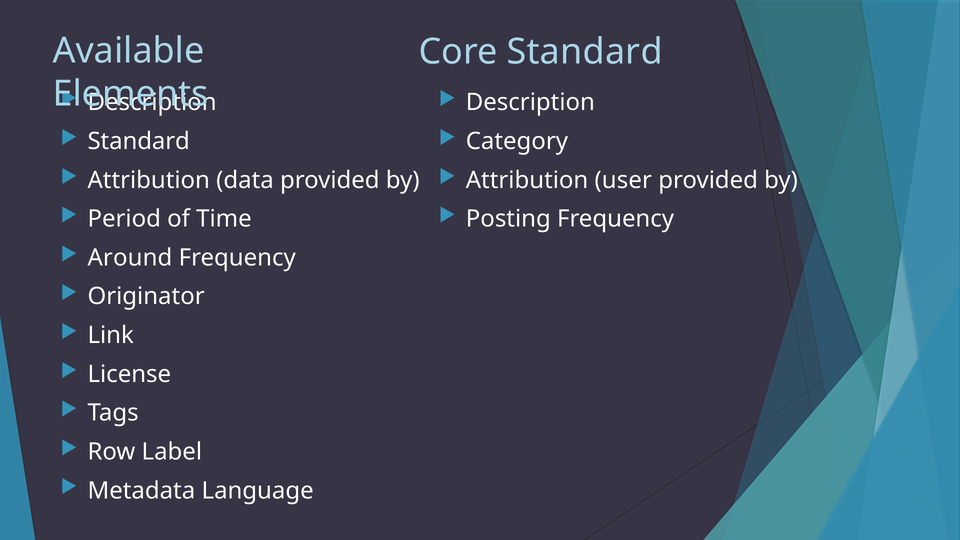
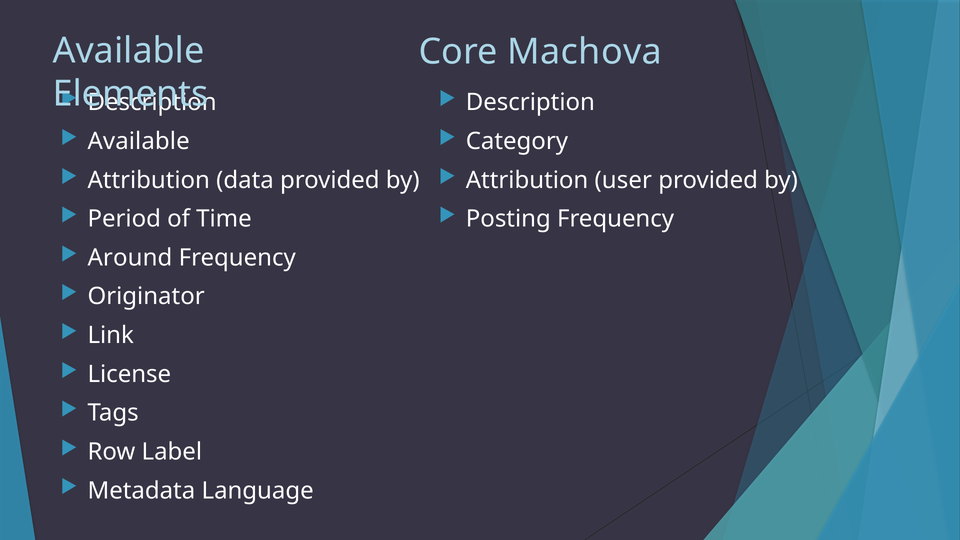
Core Standard: Standard -> Machova
Standard at (139, 141): Standard -> Available
